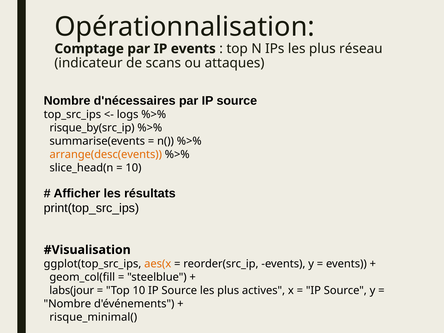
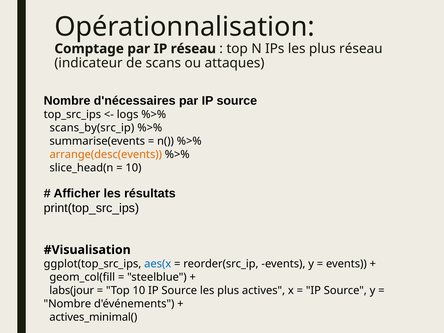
IP events: events -> réseau
risque_by(src_ip: risque_by(src_ip -> scans_by(src_ip
aes(x colour: orange -> blue
risque_minimal(: risque_minimal( -> actives_minimal(
